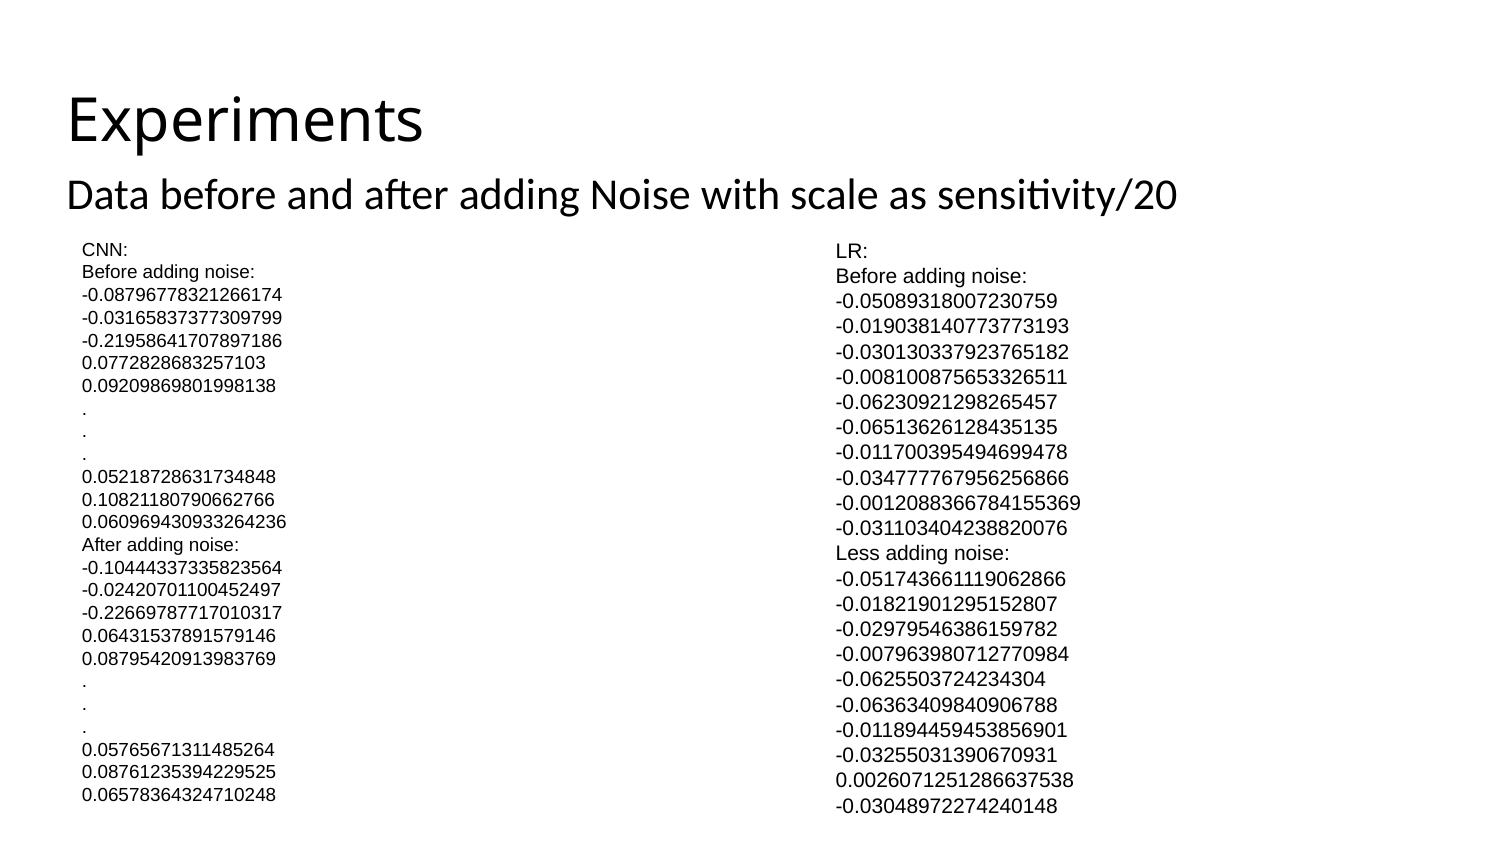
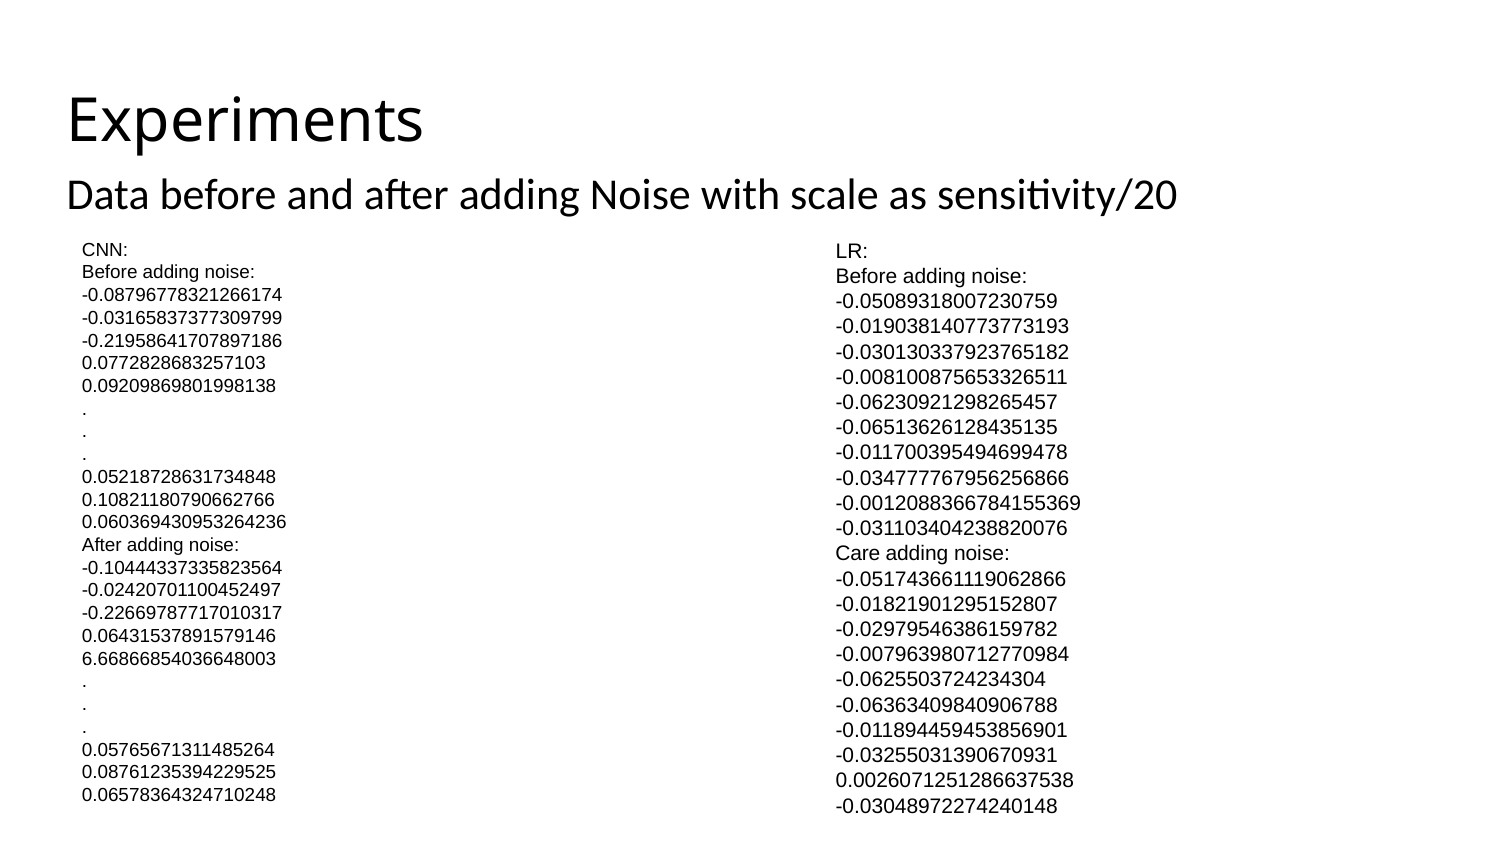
0.060969430933264236: 0.060969430933264236 -> 0.060369430953264236
Less: Less -> Care
0.08795420913983769: 0.08795420913983769 -> 6.66866854036648003
